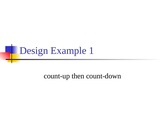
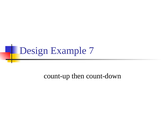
1: 1 -> 7
